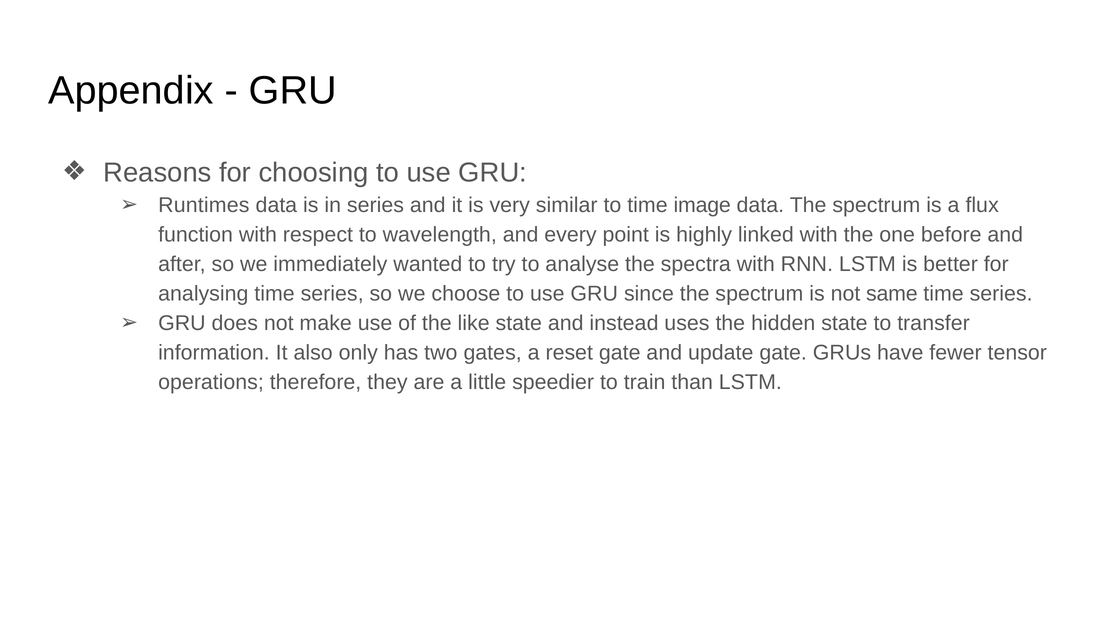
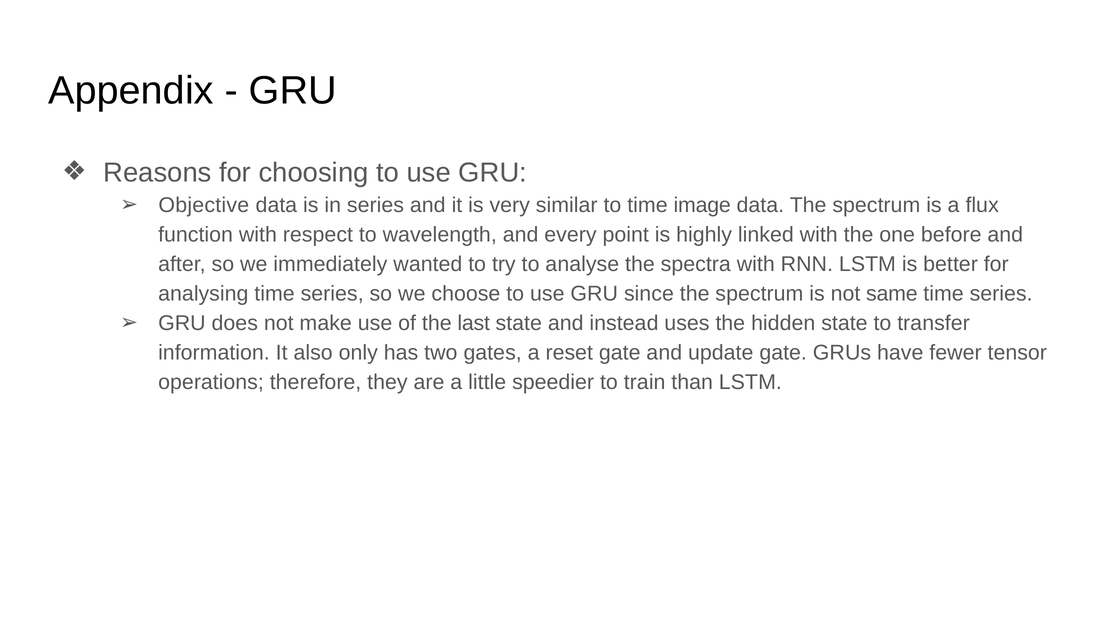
Runtimes: Runtimes -> Objective
like: like -> last
